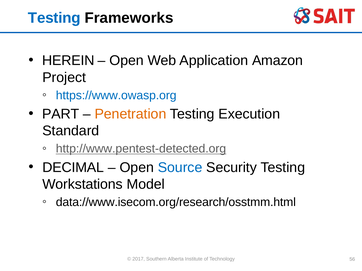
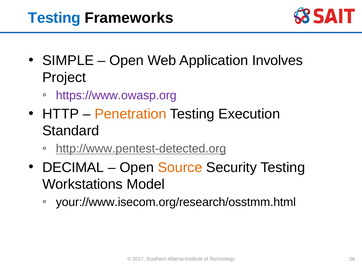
HEREIN: HEREIN -> SIMPLE
Amazon: Amazon -> Involves
https://www.owasp.org colour: blue -> purple
PART: PART -> HTTP
Source colour: blue -> orange
data://www.isecom.org/research/osstmm.html: data://www.isecom.org/research/osstmm.html -> your://www.isecom.org/research/osstmm.html
